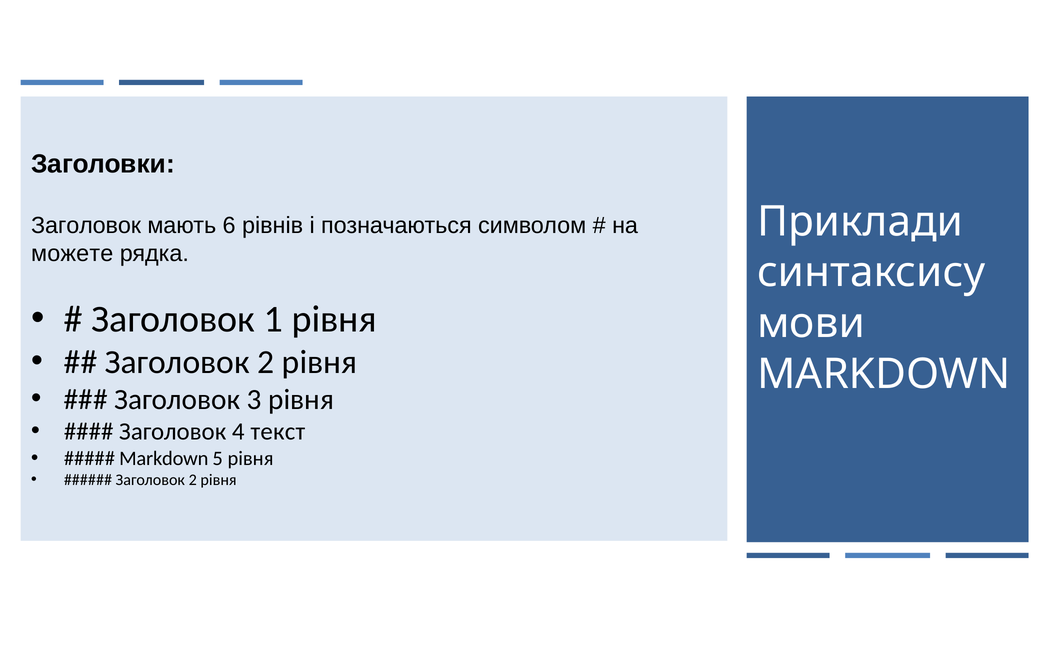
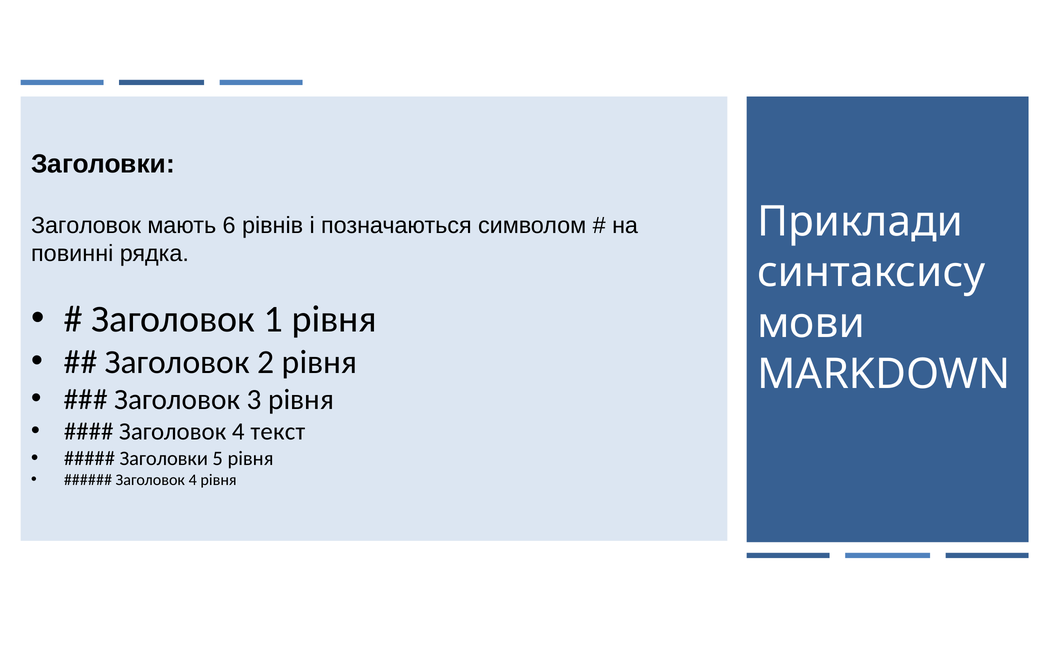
можете: можете -> повинні
Markdown at (164, 459): Markdown -> Заголовки
2 at (193, 480): 2 -> 4
